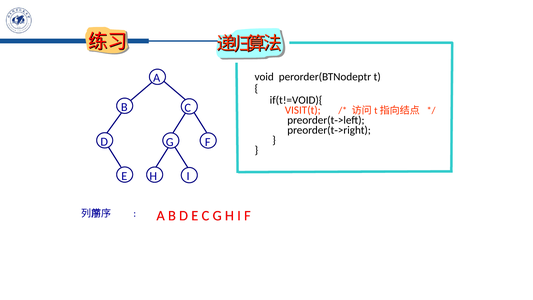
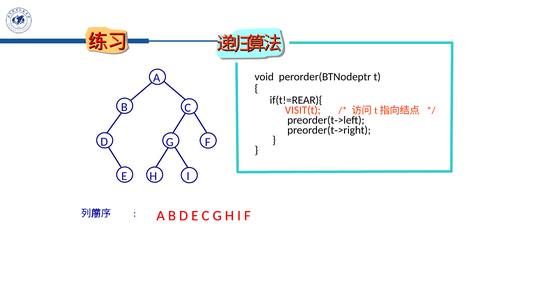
if(t!=VOID){: if(t!=VOID){ -> if(t!=REAR){
